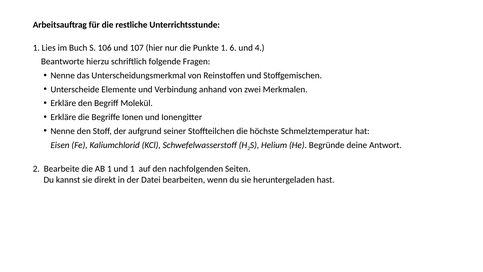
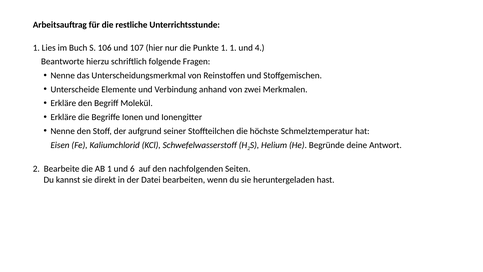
1 6: 6 -> 1
und 1: 1 -> 6
